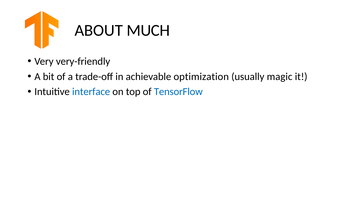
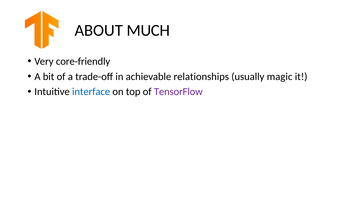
very-friendly: very-friendly -> core-friendly
optimization: optimization -> relationships
TensorFlow colour: blue -> purple
